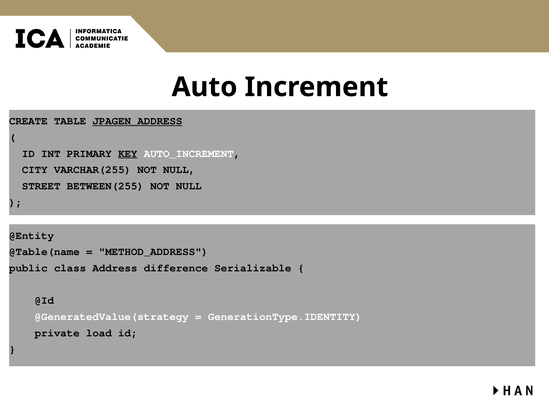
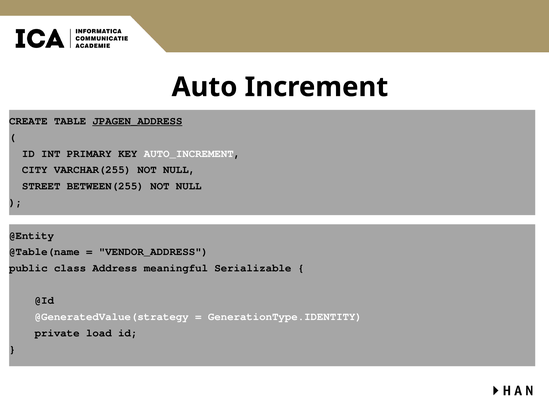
KEY underline: present -> none
METHOD_ADDRESS: METHOD_ADDRESS -> VENDOR_ADDRESS
difference: difference -> meaningful
